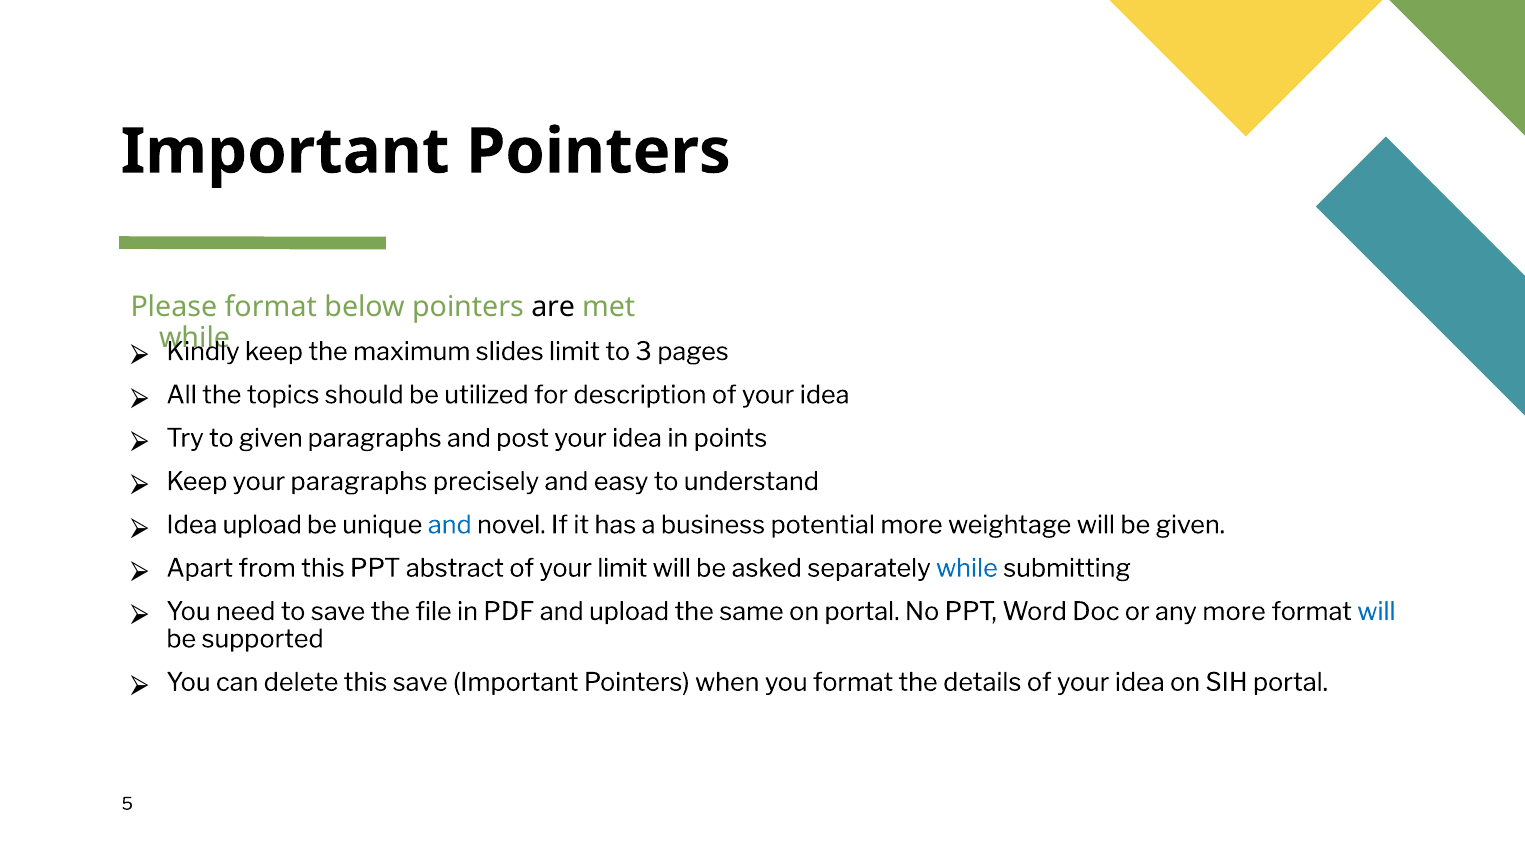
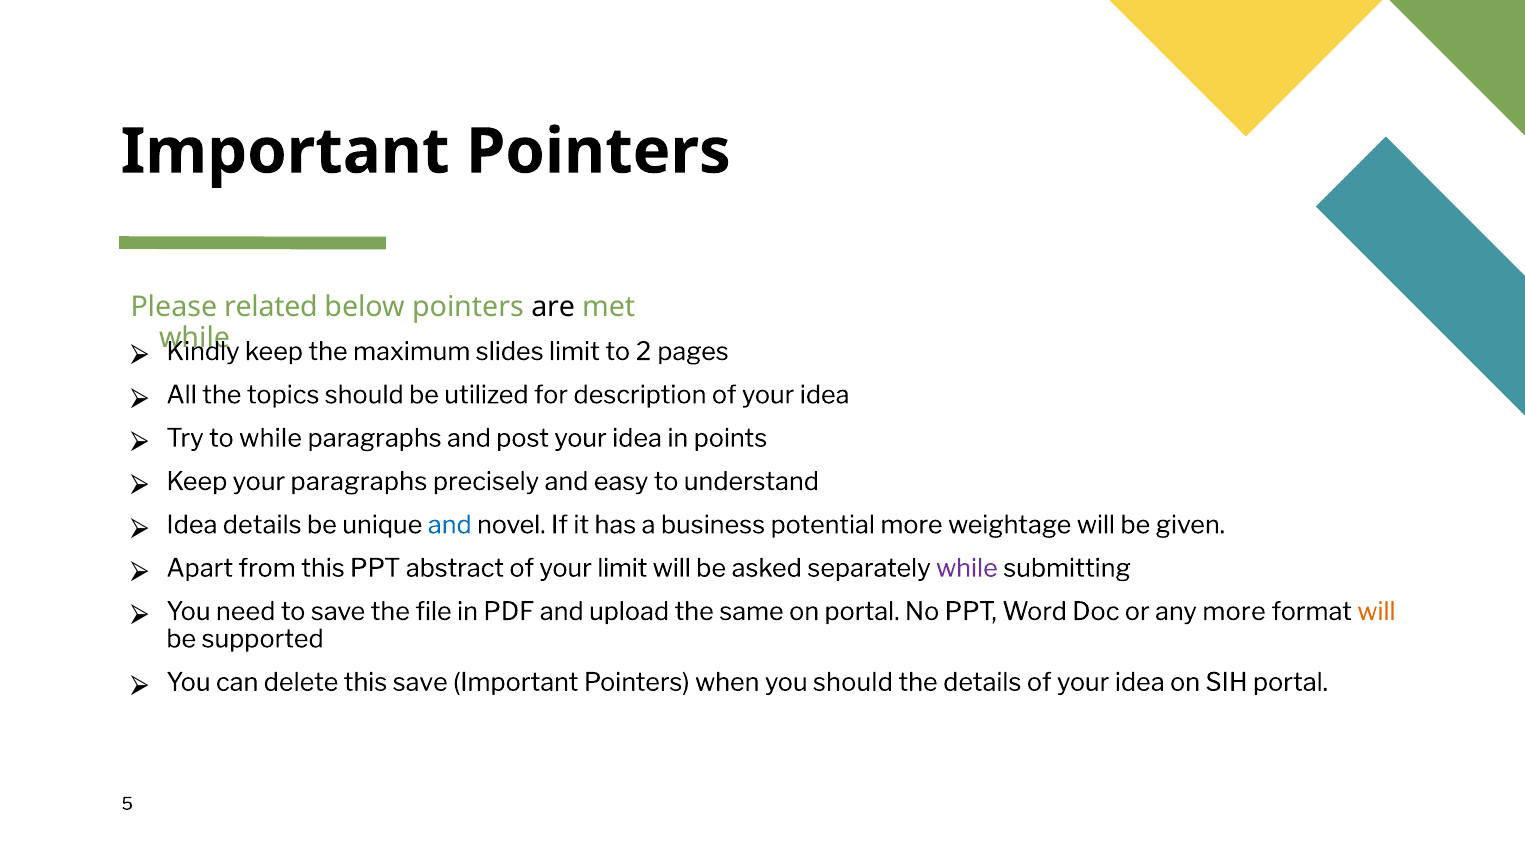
Please format: format -> related
3: 3 -> 2
to given: given -> while
Idea upload: upload -> details
while at (967, 568) colour: blue -> purple
will at (1376, 611) colour: blue -> orange
you format: format -> should
